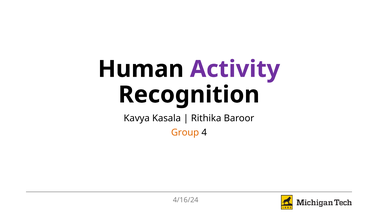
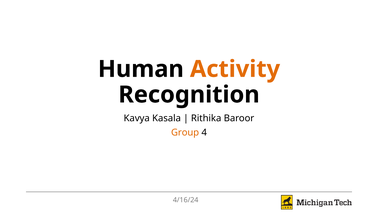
Activity colour: purple -> orange
